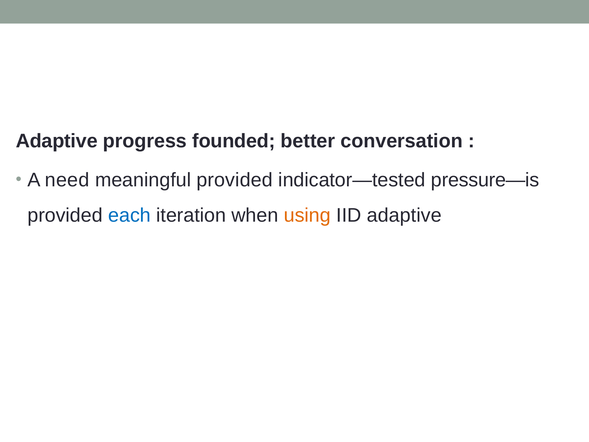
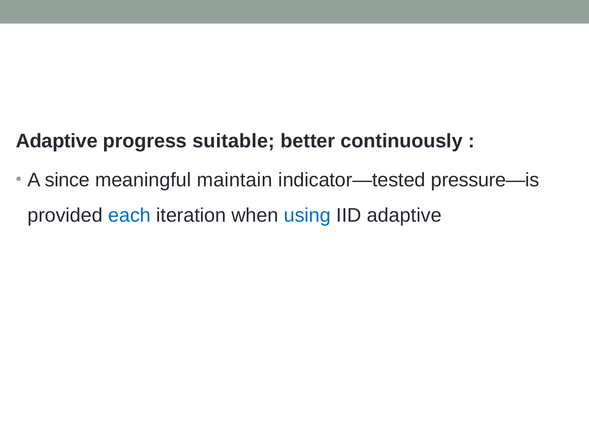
founded: founded -> suitable
conversation: conversation -> continuously
need: need -> since
meaningful provided: provided -> maintain
using colour: orange -> blue
